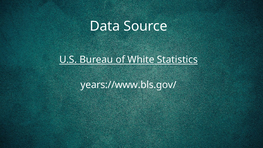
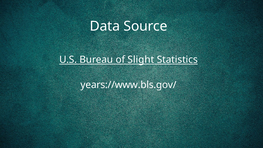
White: White -> Slight
